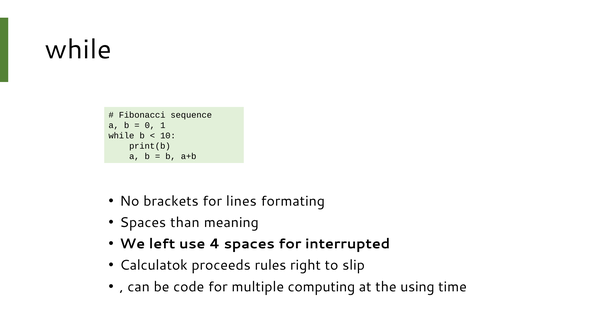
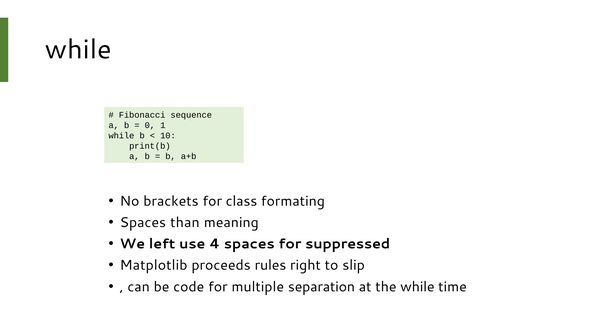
lines: lines -> class
interrupted: interrupted -> suppressed
Calculatok: Calculatok -> Matplotlib
computing: computing -> separation
the using: using -> while
